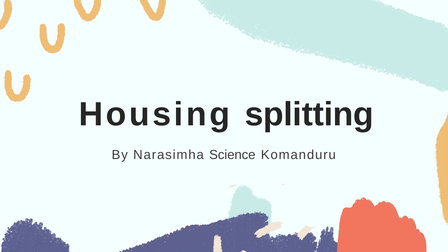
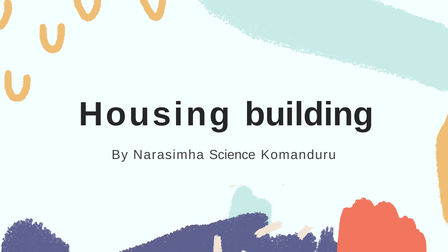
splitting: splitting -> building
